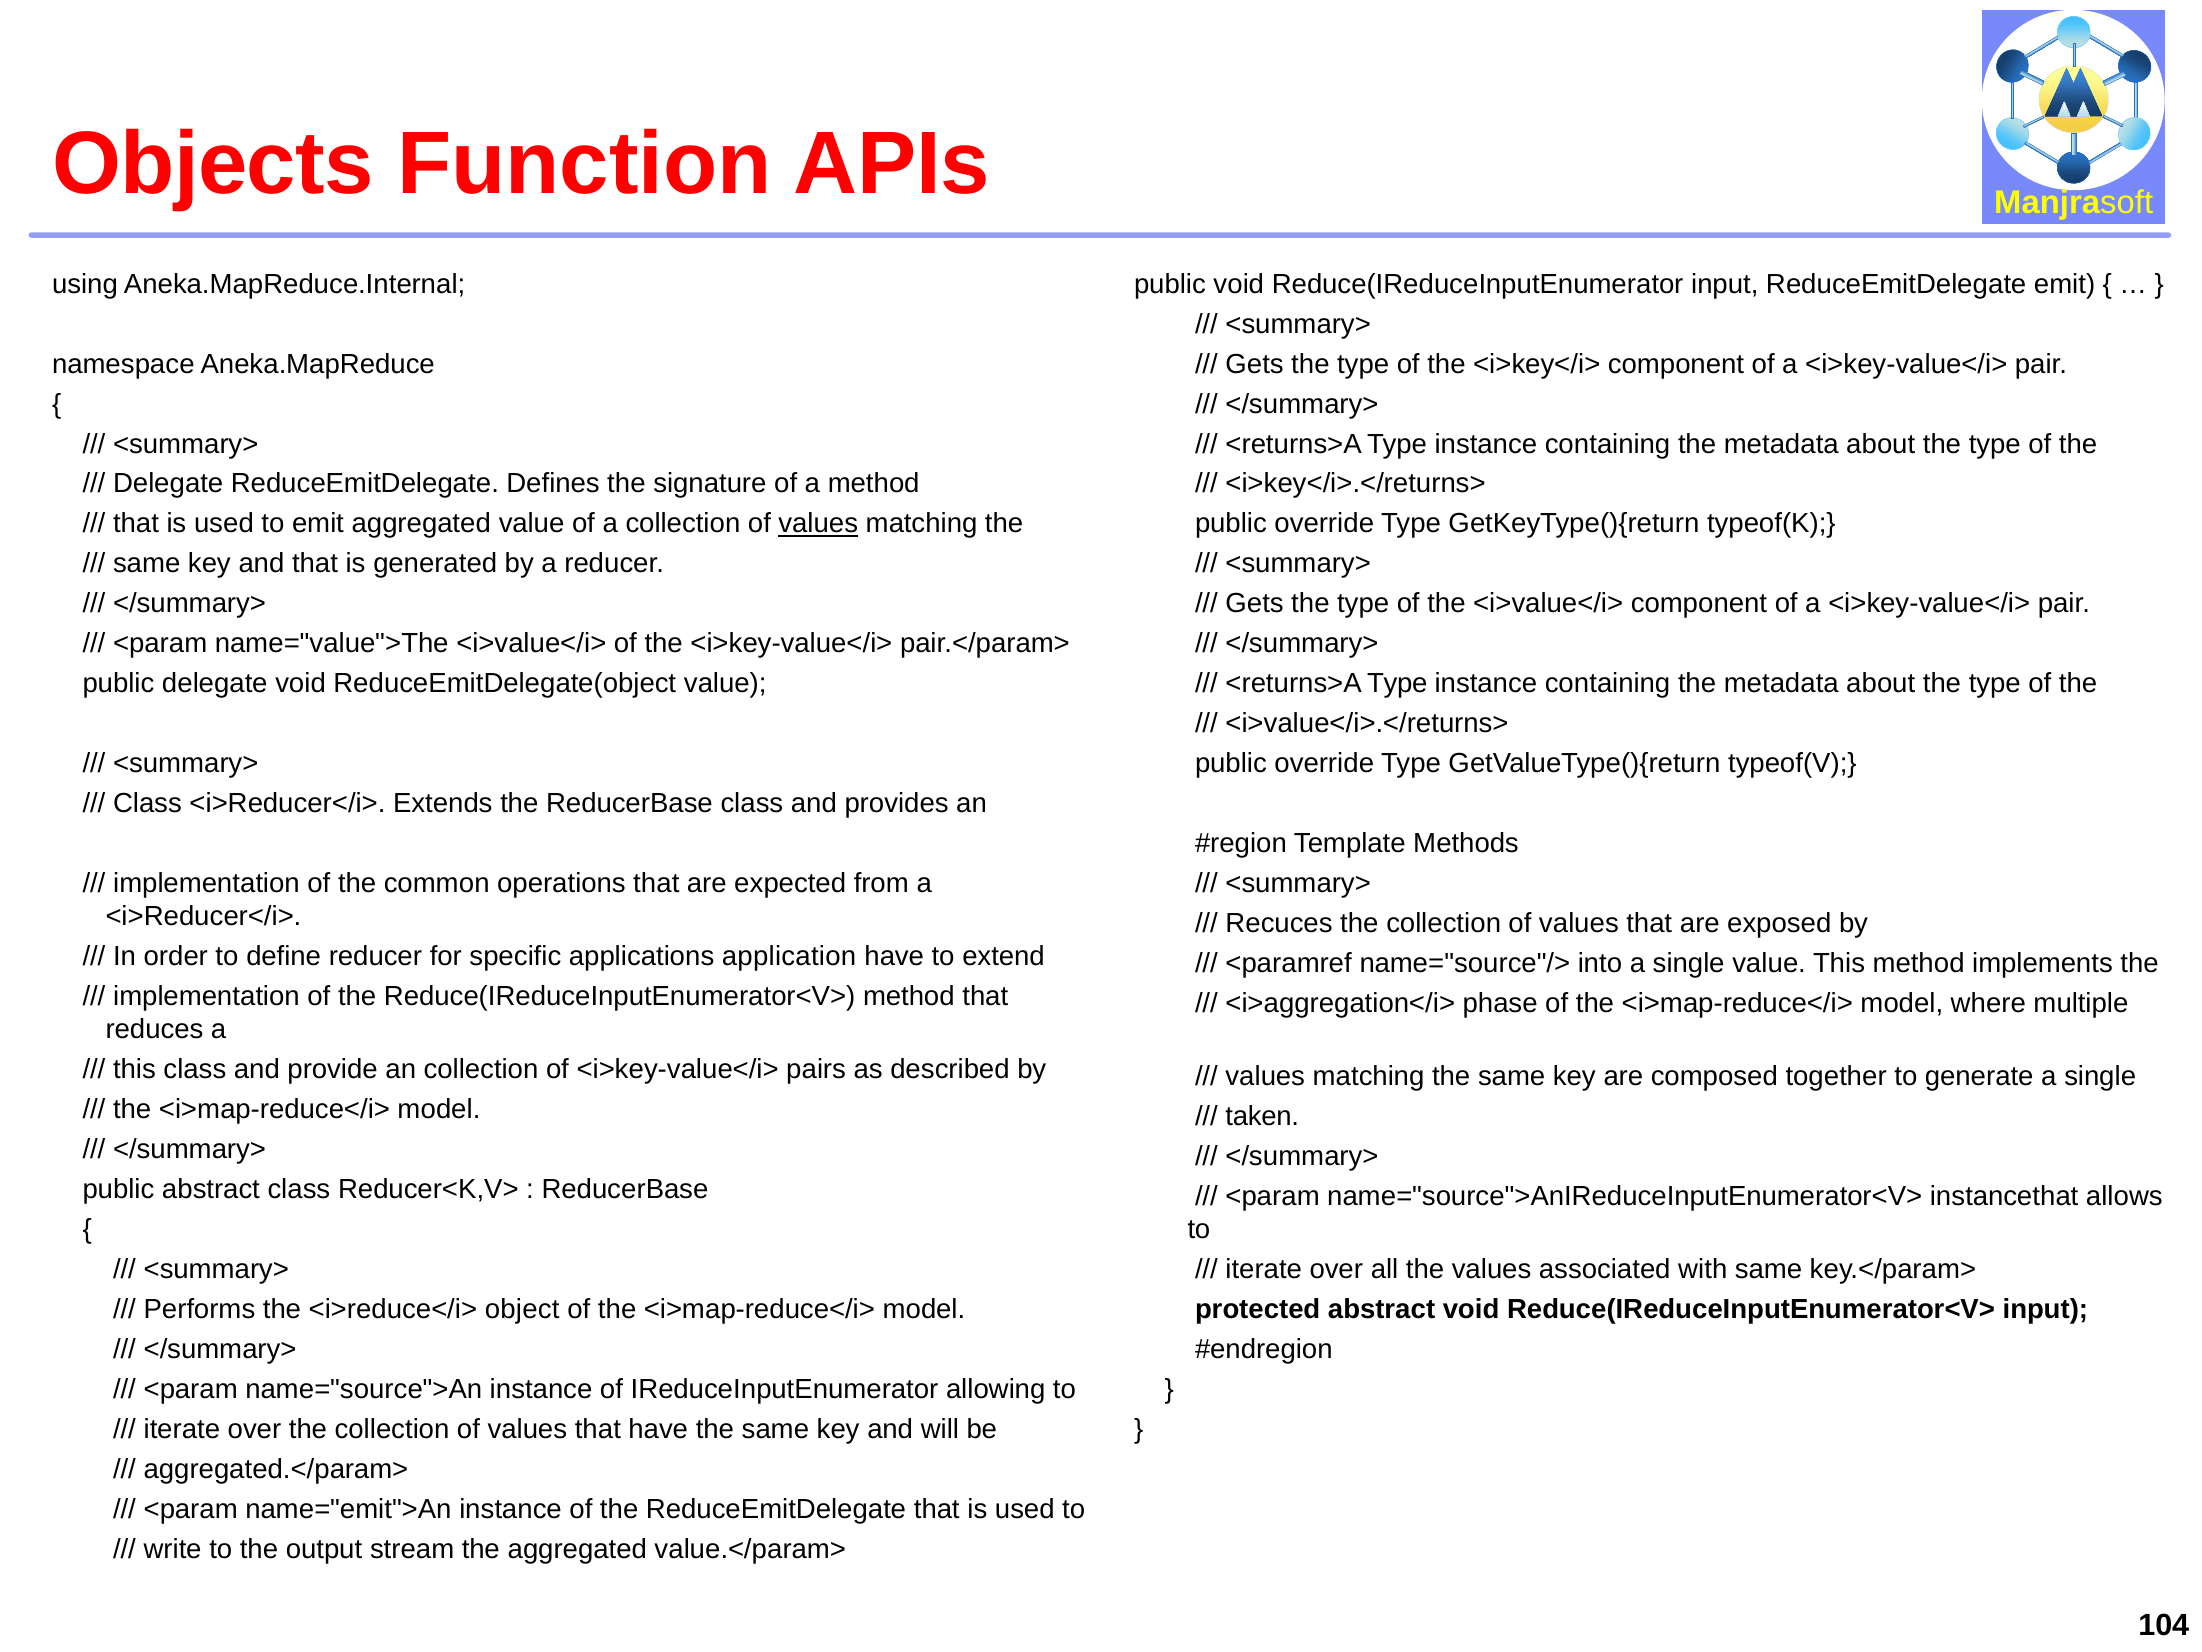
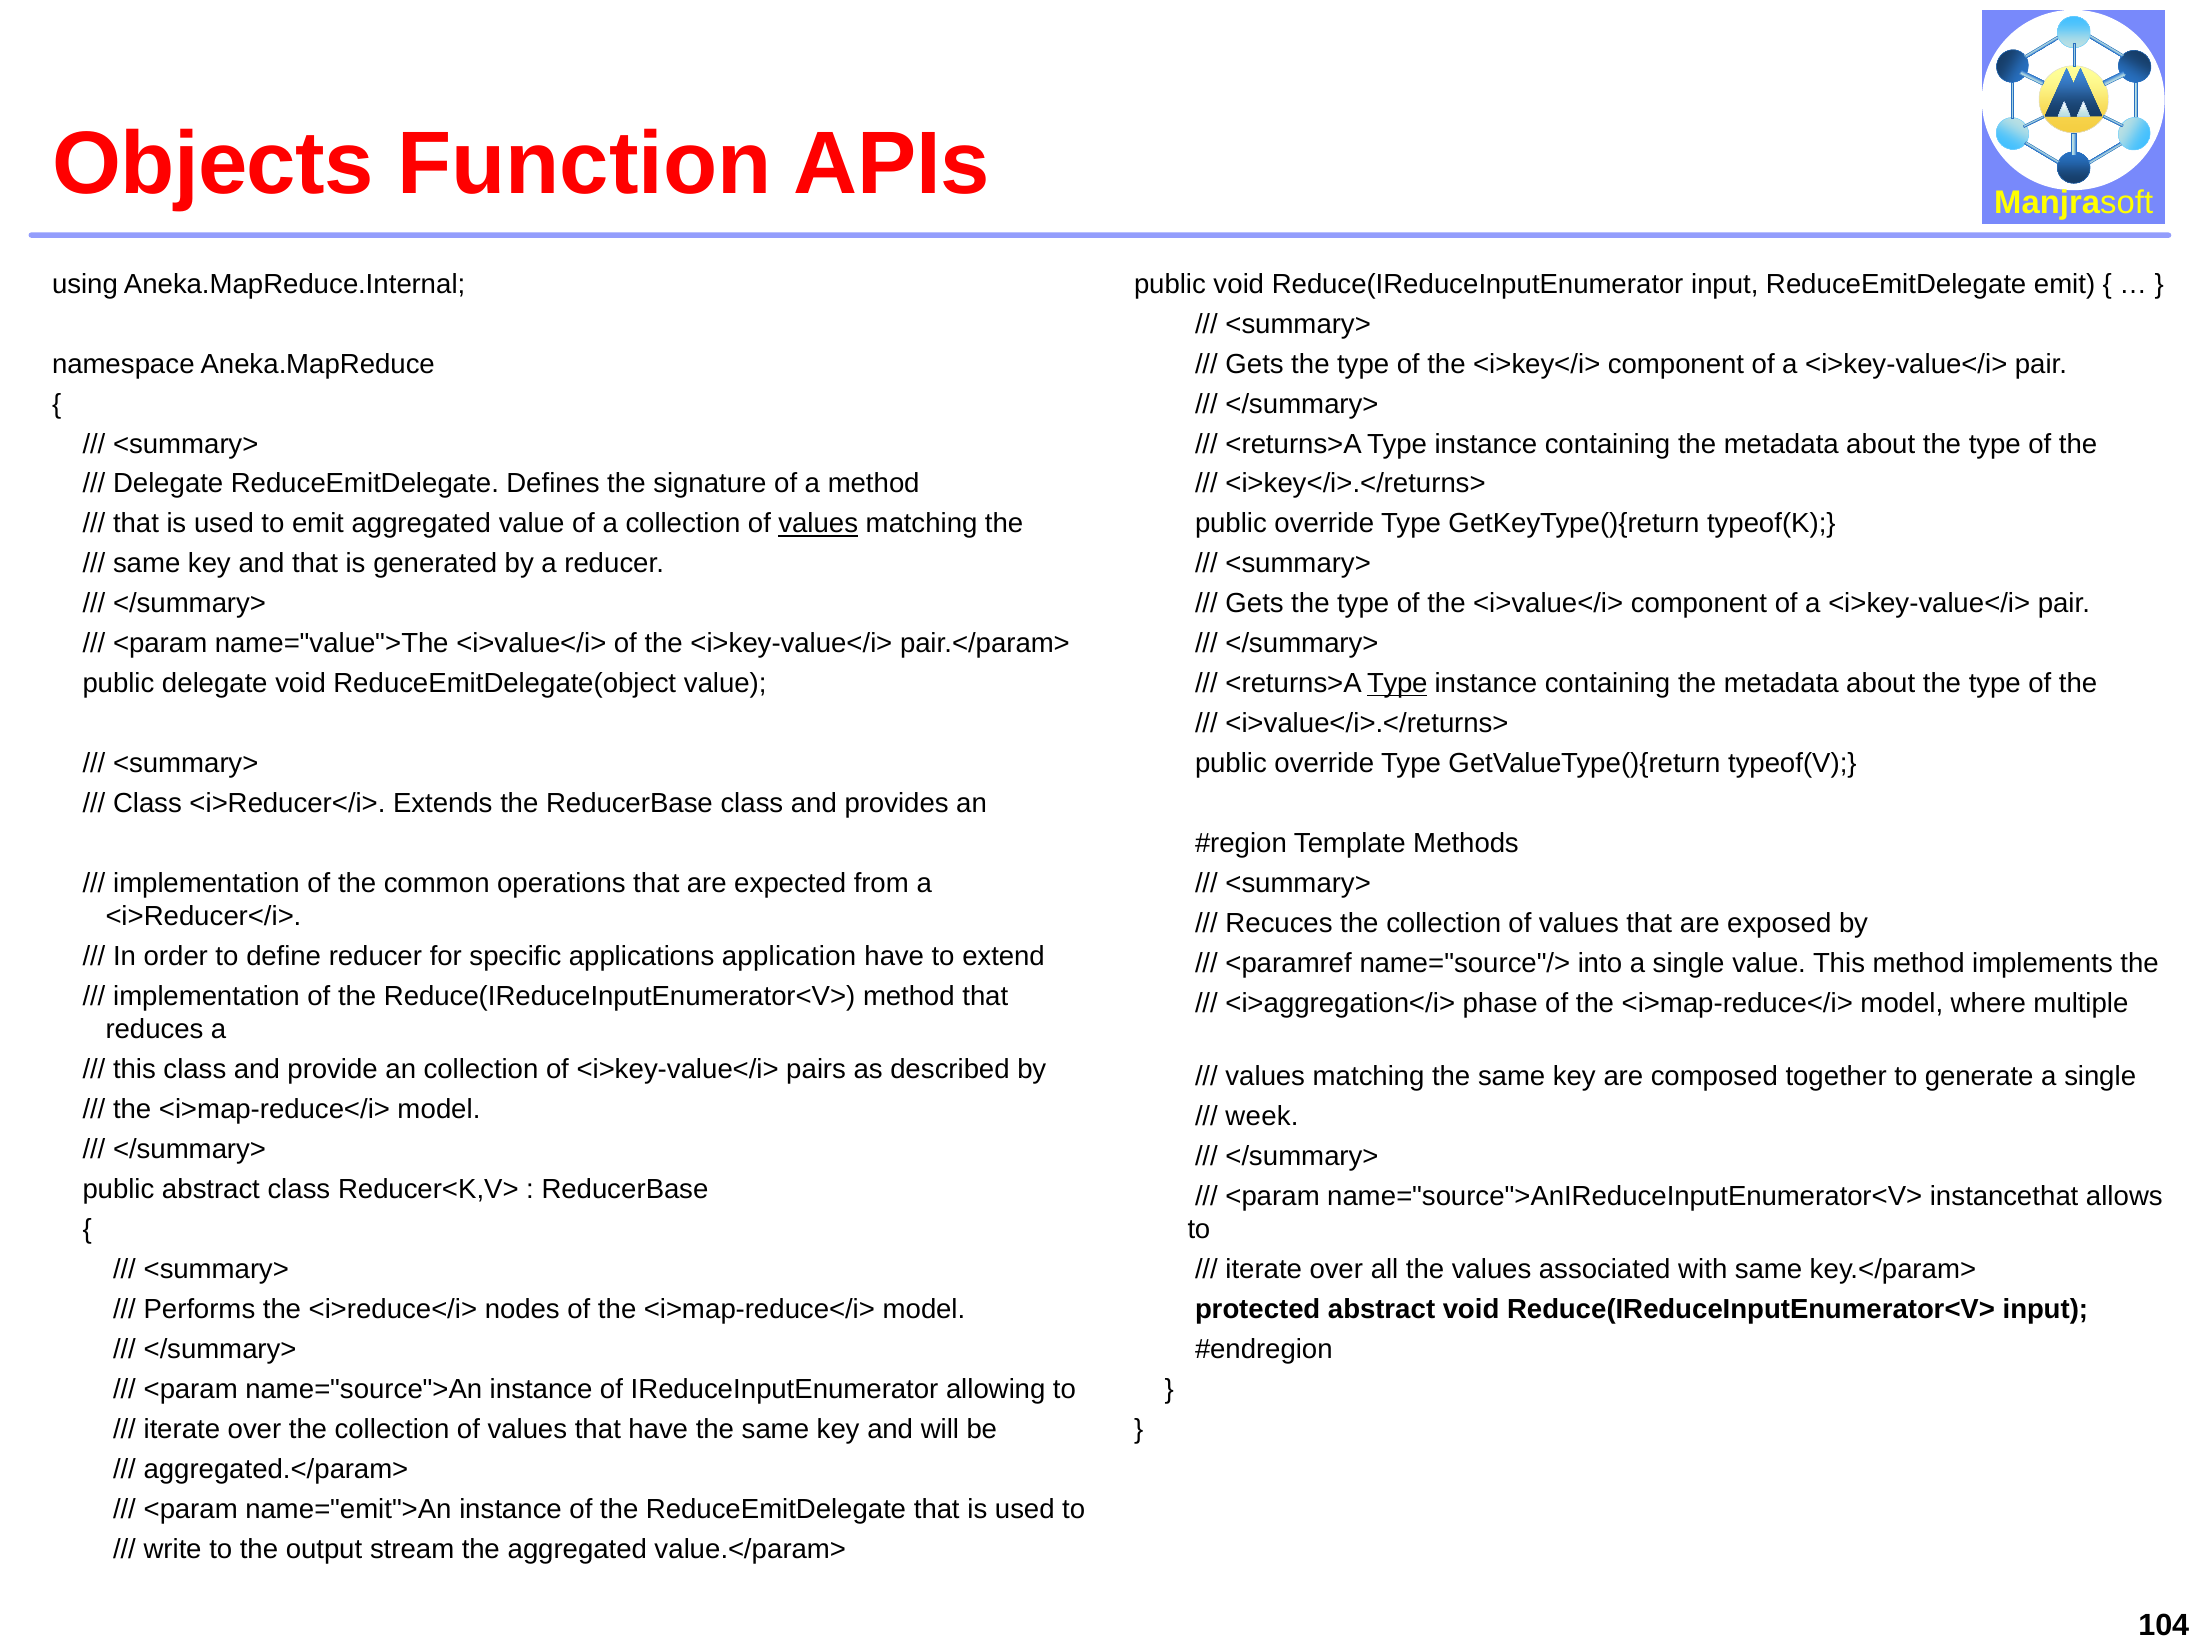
Type at (1397, 684) underline: none -> present
taken: taken -> week
object: object -> nodes
